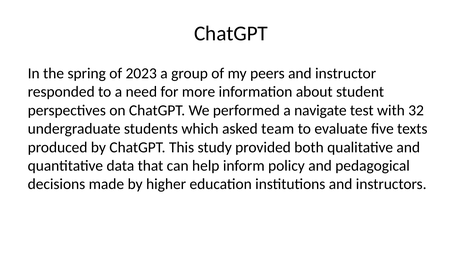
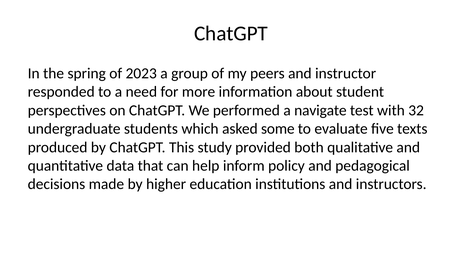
team: team -> some
